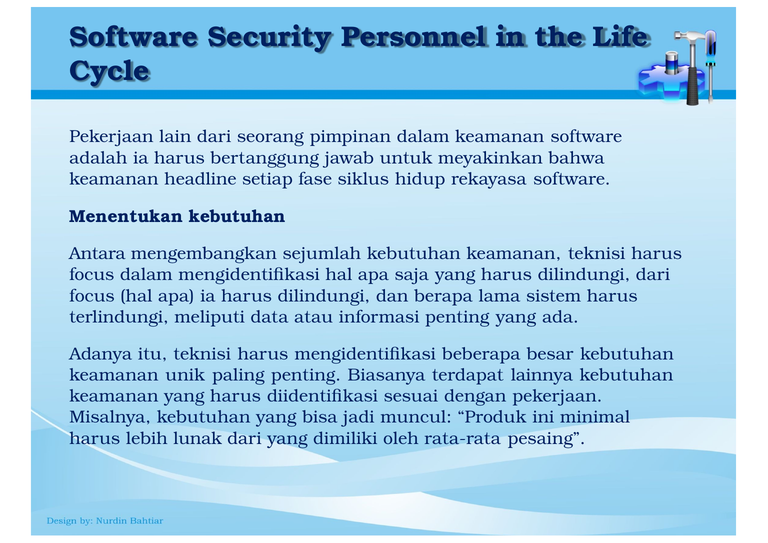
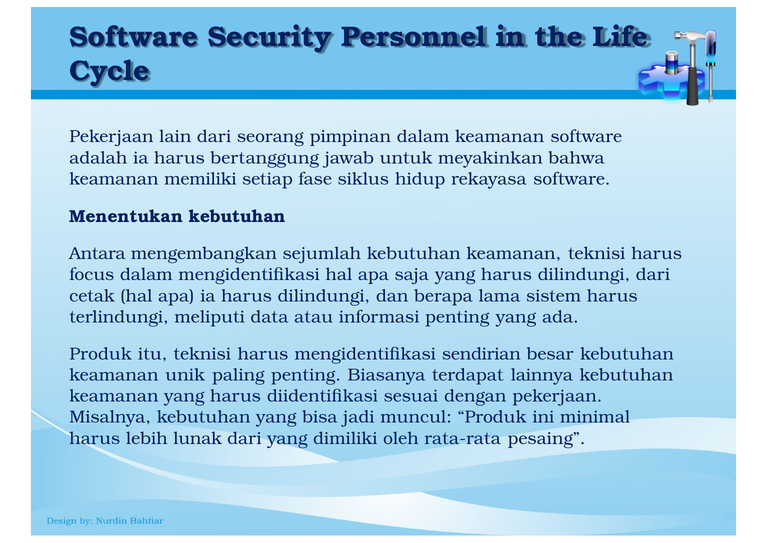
headline: headline -> memiliki
focus at (92, 296): focus -> cetak
Adanya at (101, 354): Adanya -> Produk
beberapa: beberapa -> sendirian
